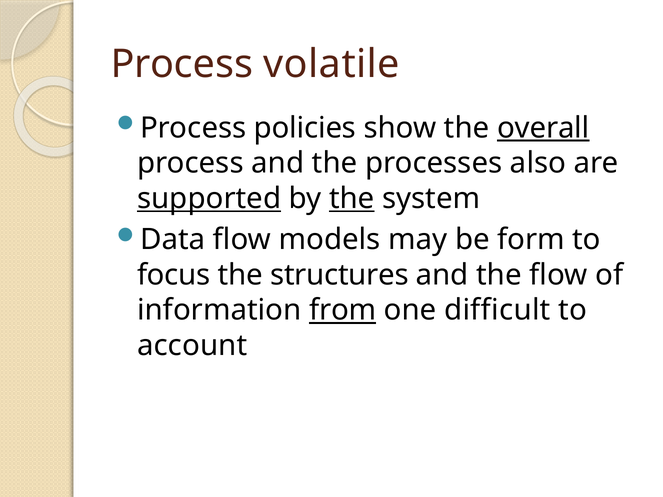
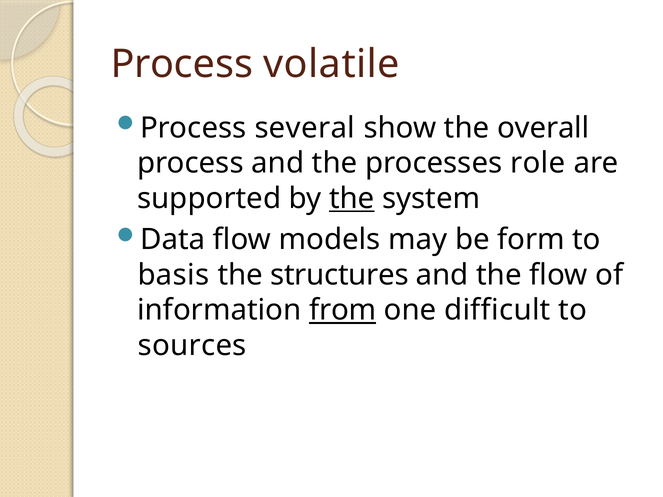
policies: policies -> several
overall underline: present -> none
also: also -> role
supported underline: present -> none
focus: focus -> basis
account: account -> sources
